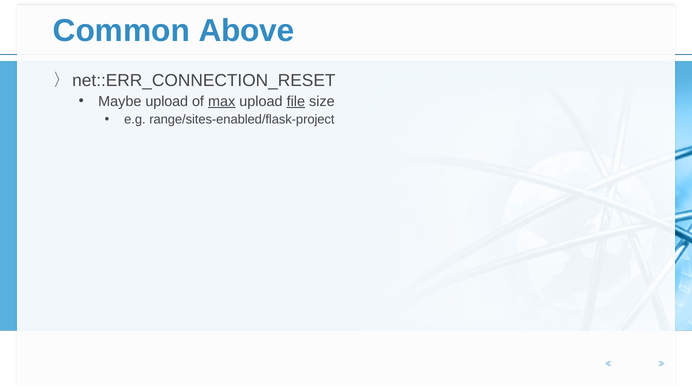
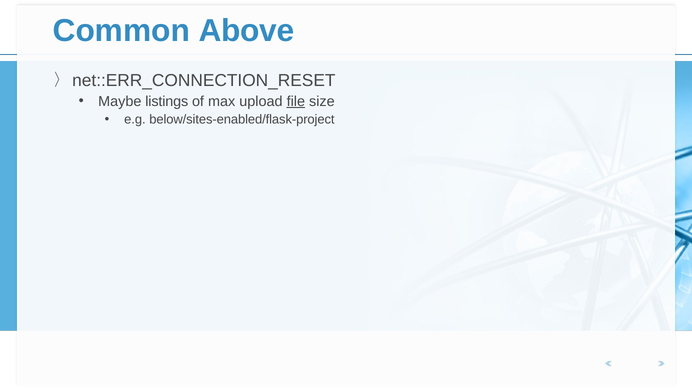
Maybe upload: upload -> listings
max underline: present -> none
range/sites-enabled/flask-project: range/sites-enabled/flask-project -> below/sites-enabled/flask-project
